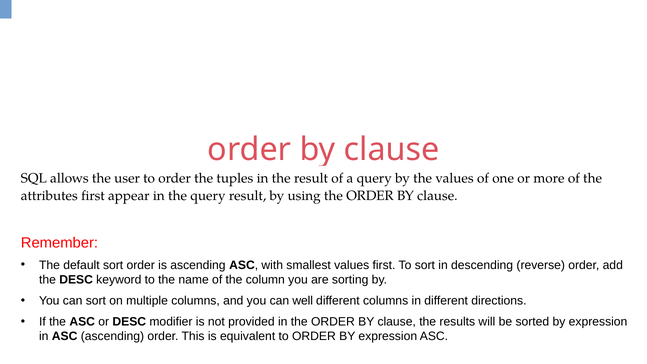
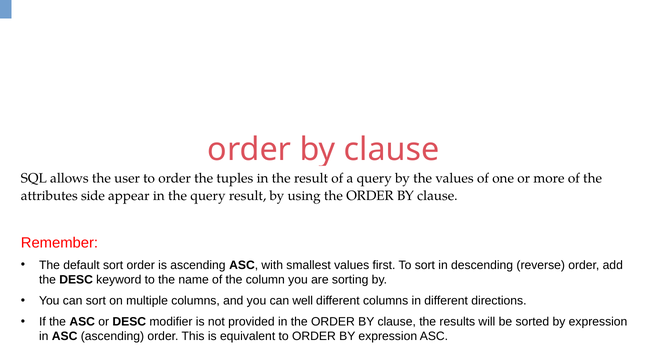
attributes first: first -> side
